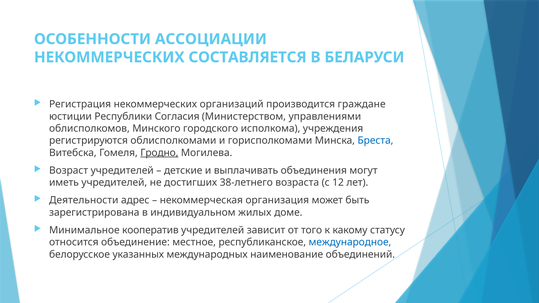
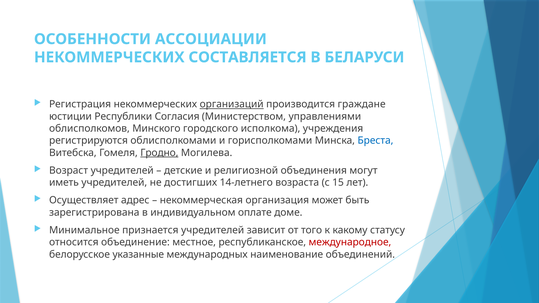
организаций underline: none -> present
выплачивать: выплачивать -> религиозной
38-летнего: 38-летнего -> 14-летнего
12: 12 -> 15
Деятельности: Деятельности -> Осуществляет
жилых: жилых -> оплате
кооператив: кооператив -> признается
международное colour: blue -> red
указанных: указанных -> указанные
